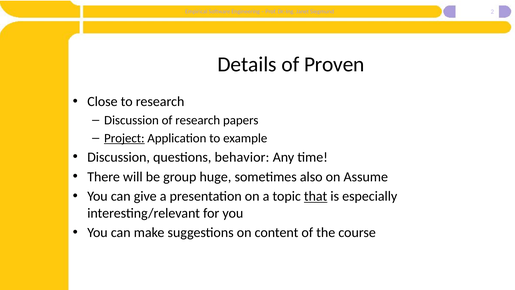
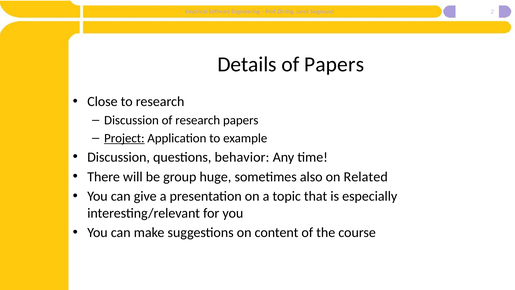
of Proven: Proven -> Papers
Assume: Assume -> Related
that underline: present -> none
